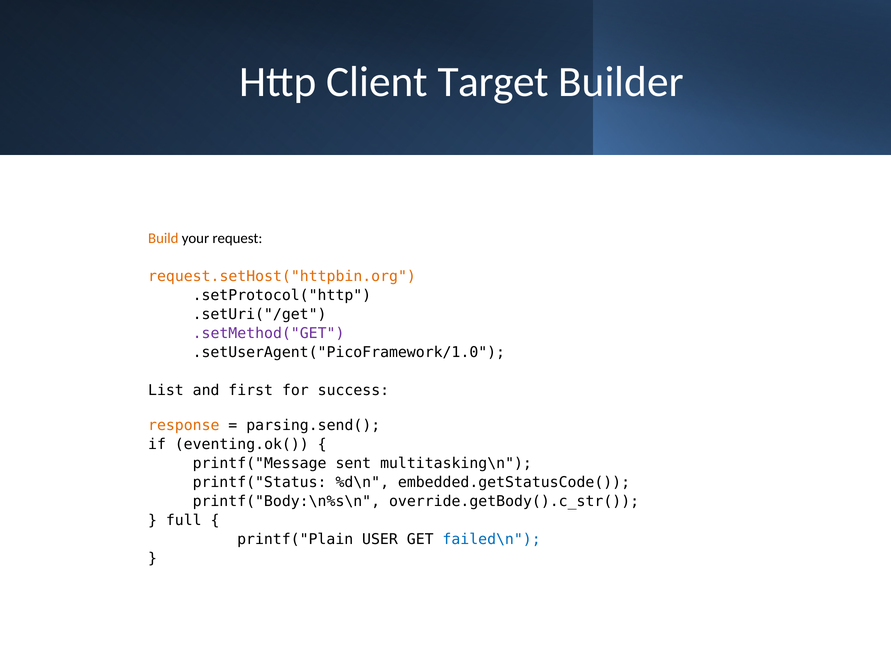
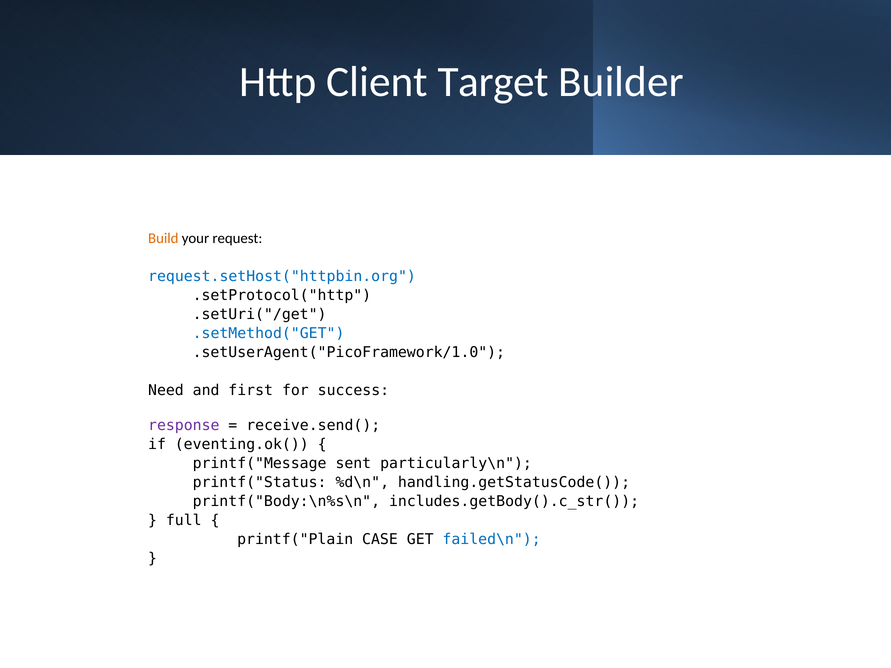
request.setHost("httpbin.org colour: orange -> blue
.setMethod("GET colour: purple -> blue
List: List -> Need
response colour: orange -> purple
parsing.send(: parsing.send( -> receive.send(
multitasking\n: multitasking\n -> particularly\n
embedded.getStatusCode(: embedded.getStatusCode( -> handling.getStatusCode(
override.getBody().c_str(: override.getBody().c_str( -> includes.getBody().c_str(
USER: USER -> CASE
